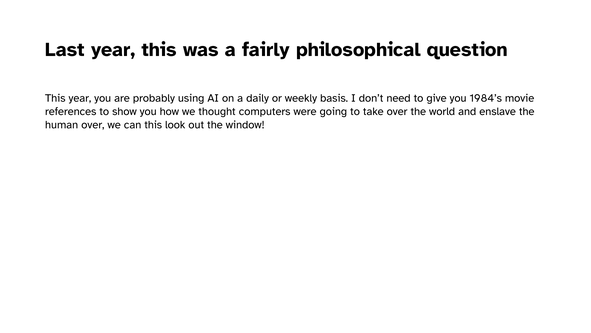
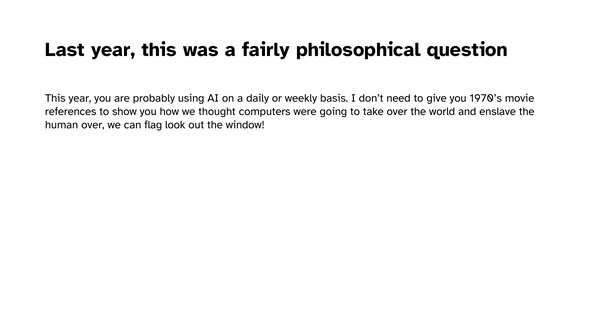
1984’s: 1984’s -> 1970’s
can this: this -> flag
